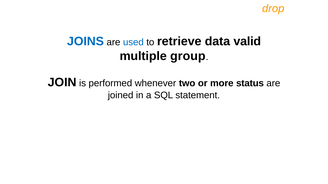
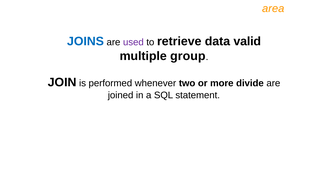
drop: drop -> area
used colour: blue -> purple
status: status -> divide
